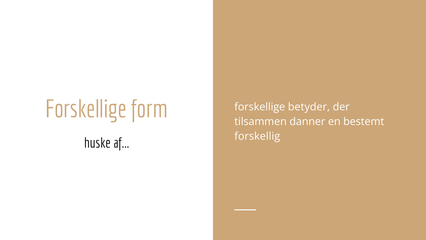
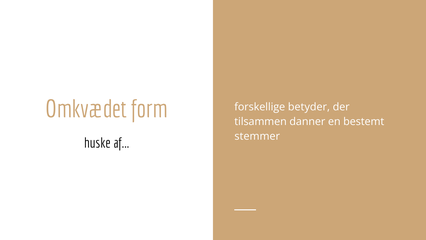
Forskellige at (86, 109): Forskellige -> Omkvædet
forskellig: forskellig -> stemmer
